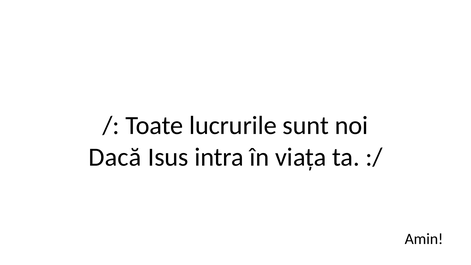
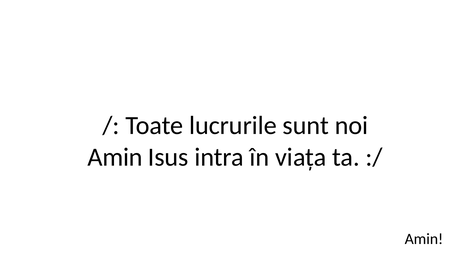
Dacă at (115, 157): Dacă -> Amin
